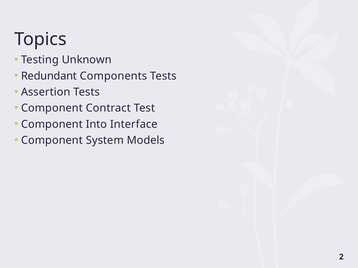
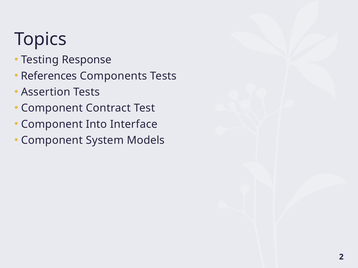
Unknown: Unknown -> Response
Redundant: Redundant -> References
